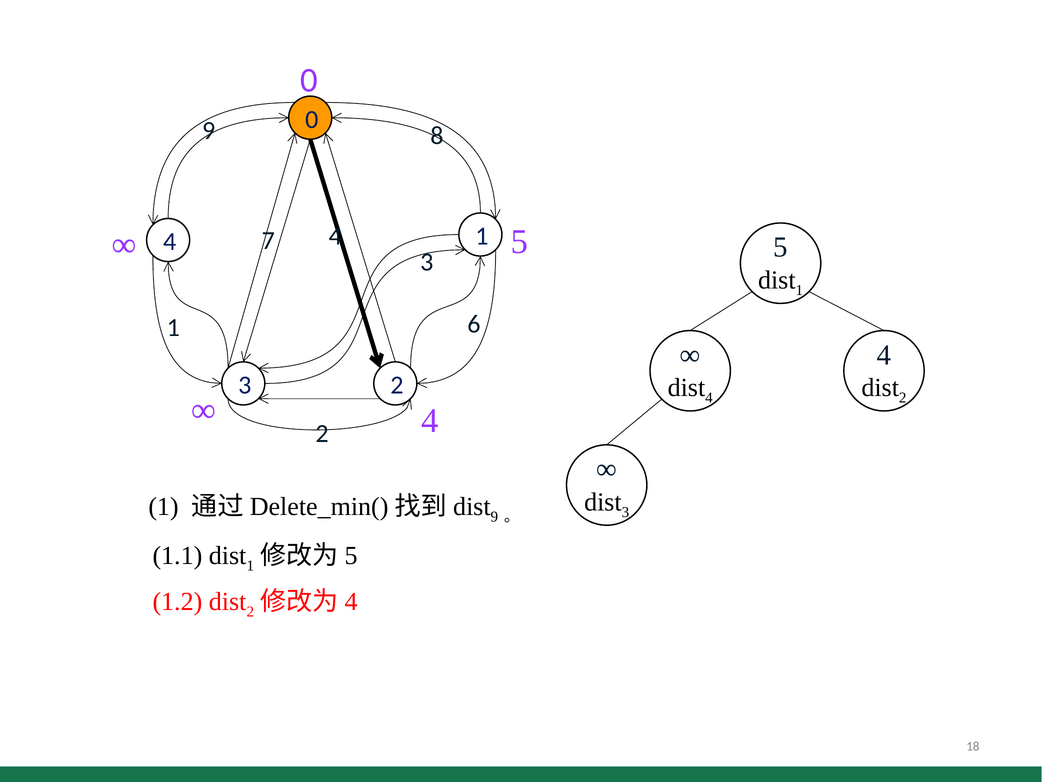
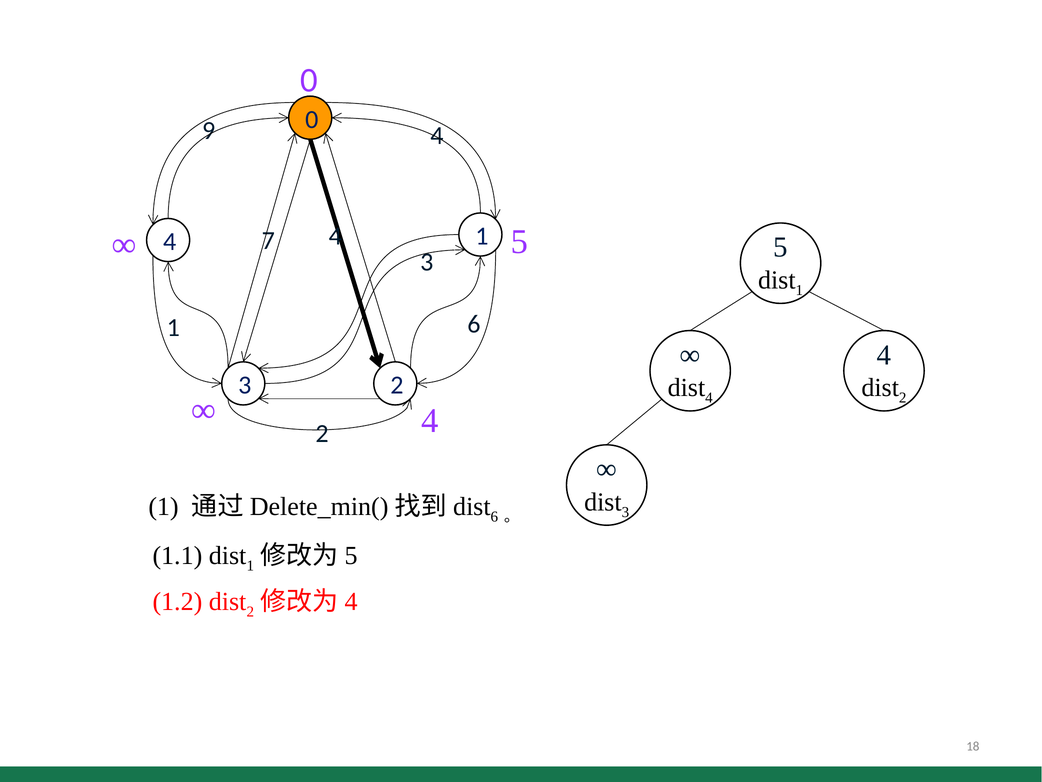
9 8: 8 -> 4
9 at (494, 517): 9 -> 6
